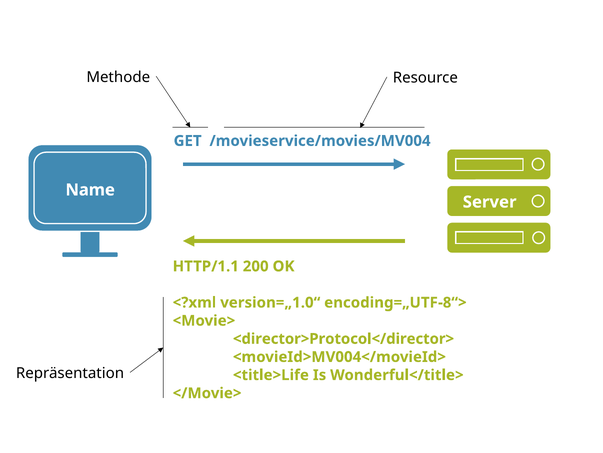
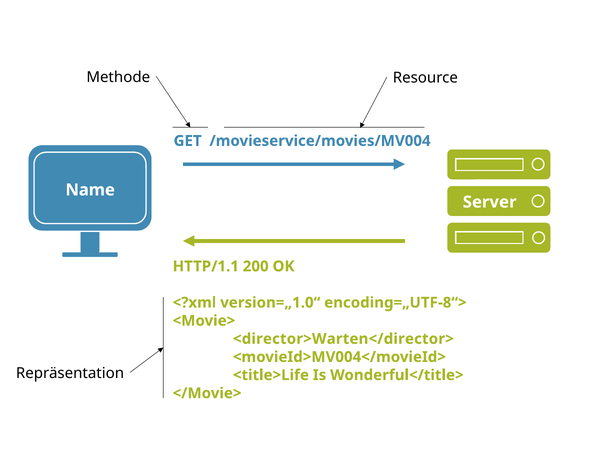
<director>Protocol</director>: <director>Protocol</director> -> <director>Warten</director>
